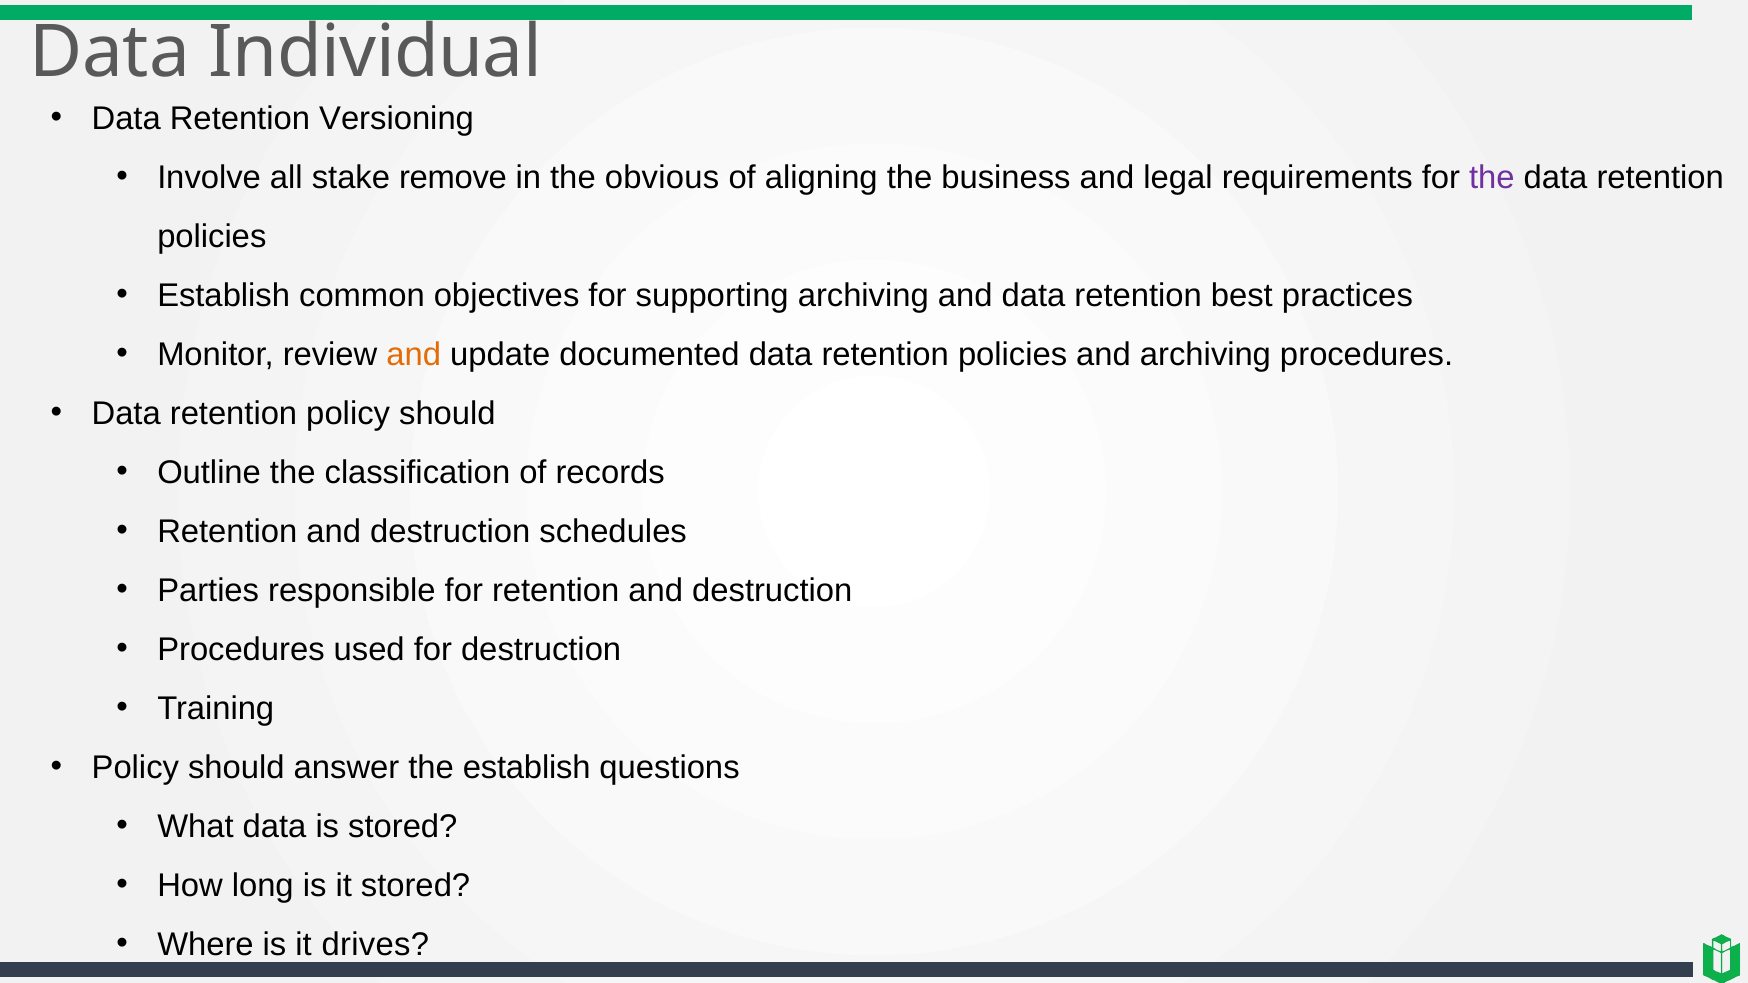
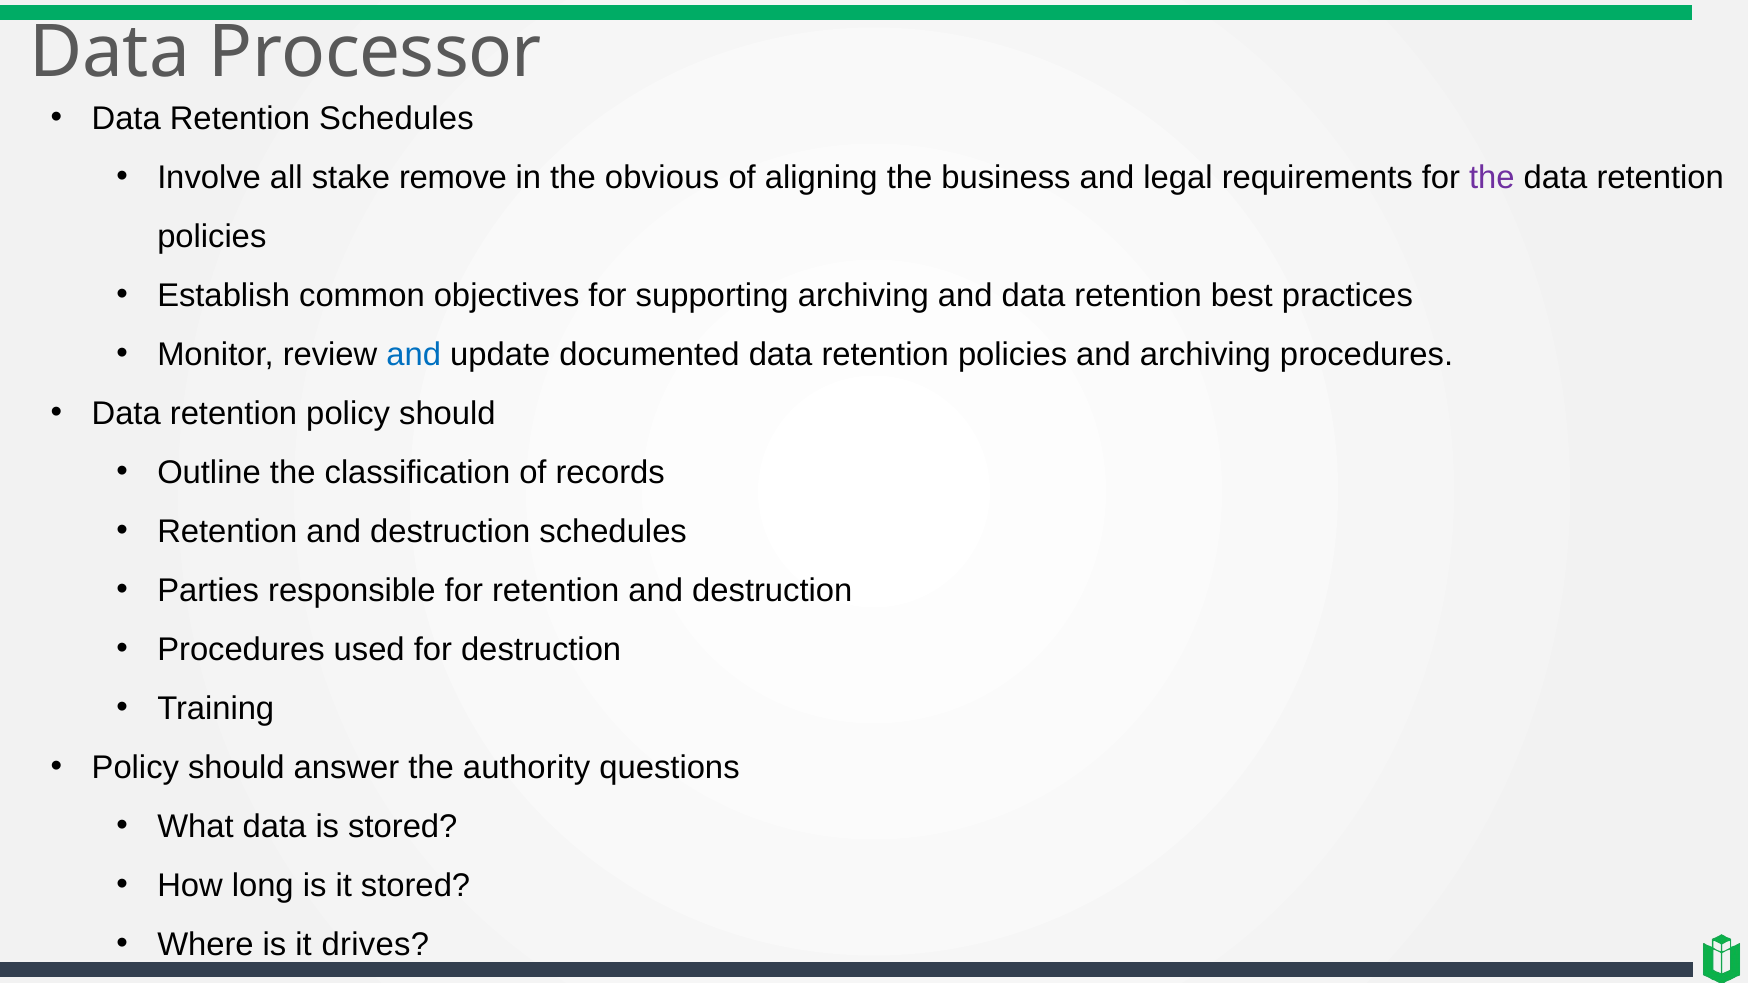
Individual: Individual -> Processor
Retention Versioning: Versioning -> Schedules
and at (414, 355) colour: orange -> blue
the establish: establish -> authority
